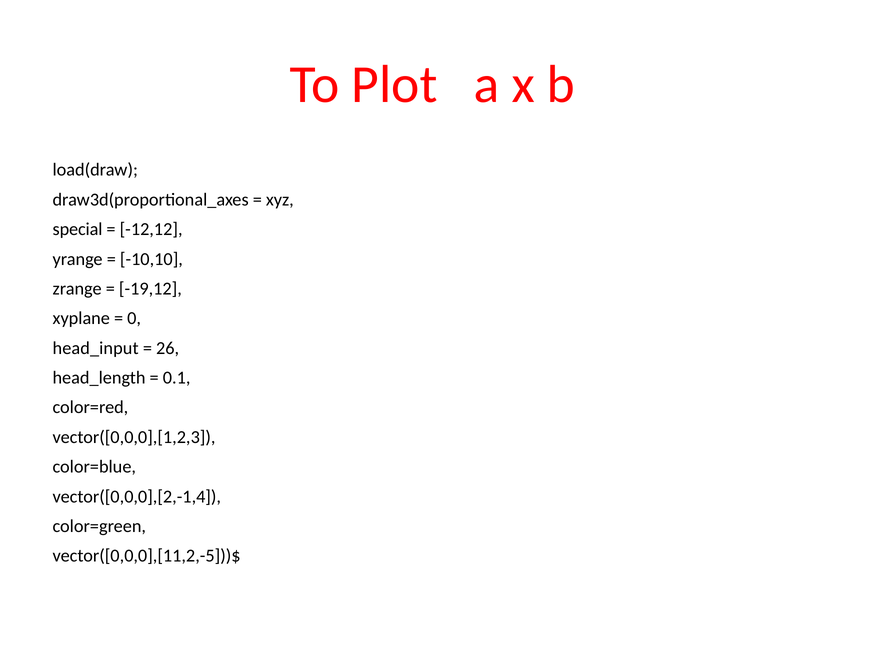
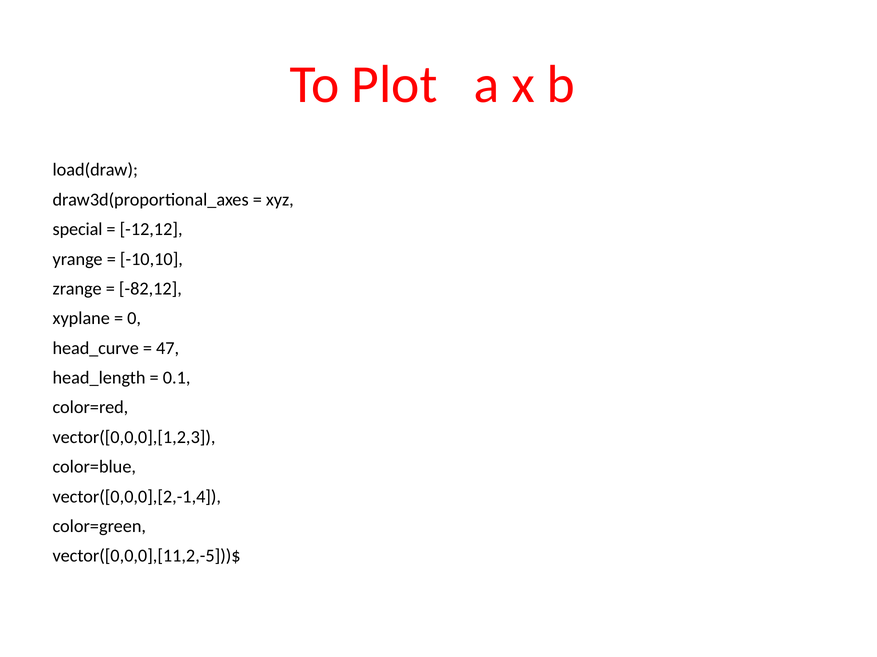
-19,12: -19,12 -> -82,12
head_input: head_input -> head_curve
26: 26 -> 47
